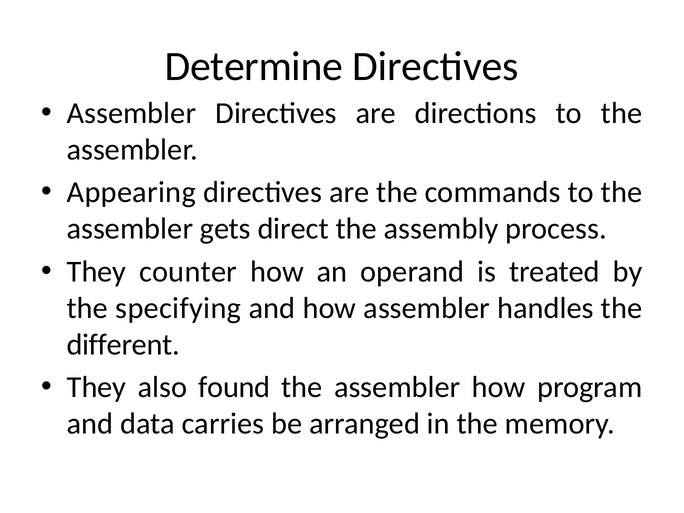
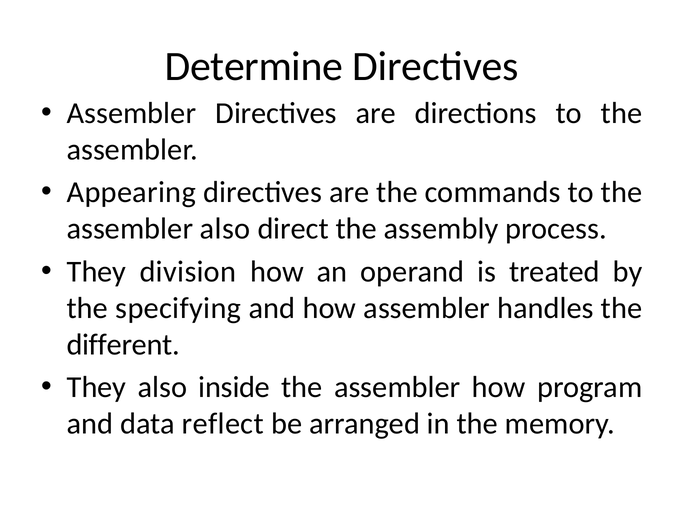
assembler gets: gets -> also
counter: counter -> division
found: found -> inside
carries: carries -> reflect
